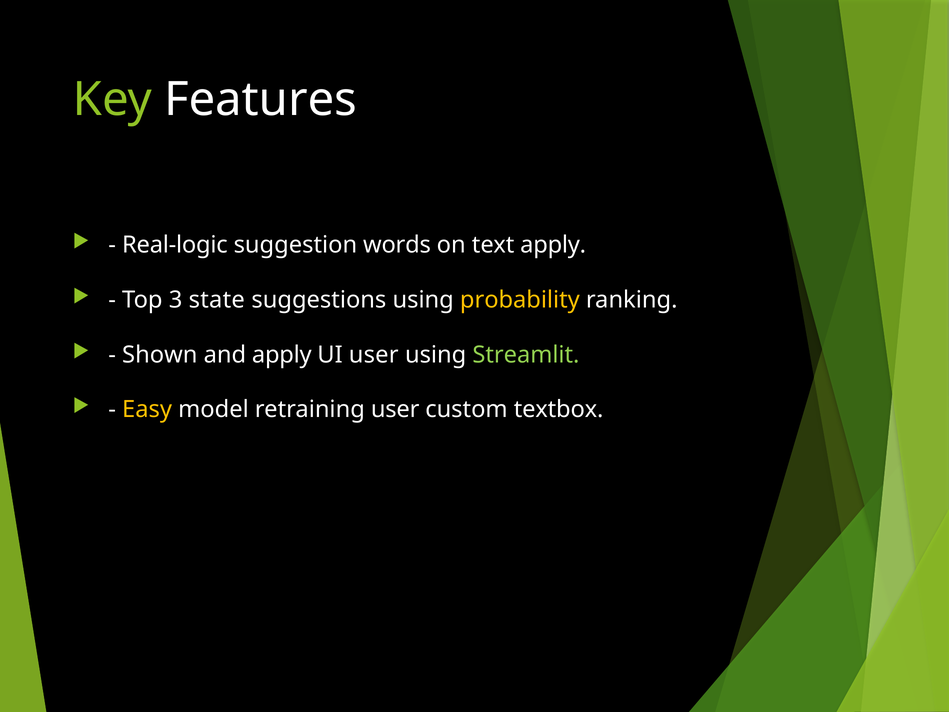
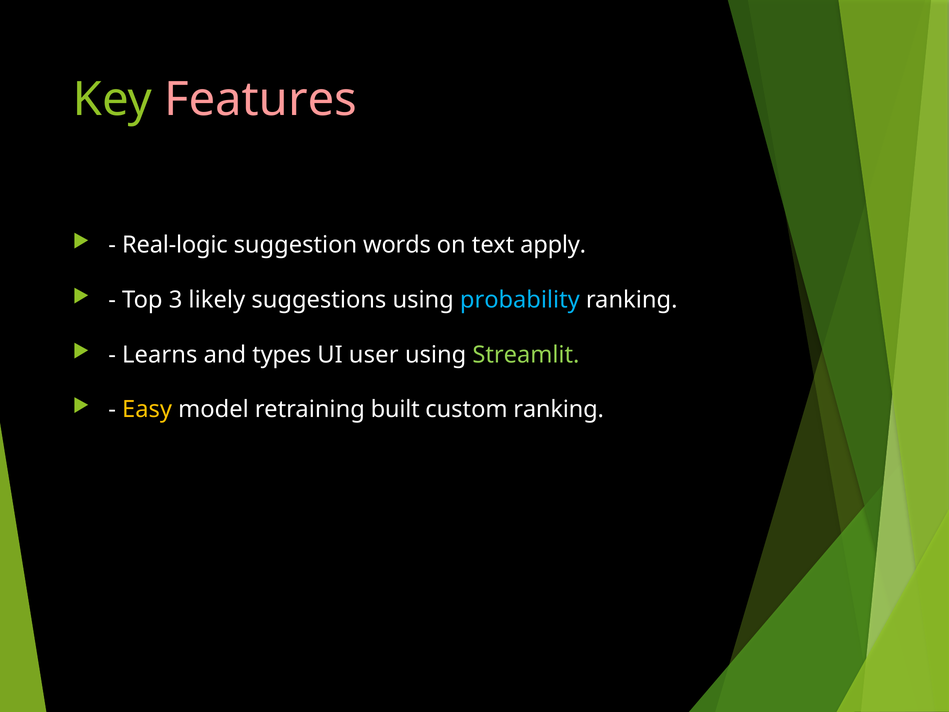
Features colour: white -> pink
state: state -> likely
probability colour: yellow -> light blue
Shown: Shown -> Learns
and apply: apply -> types
retraining user: user -> built
custom textbox: textbox -> ranking
